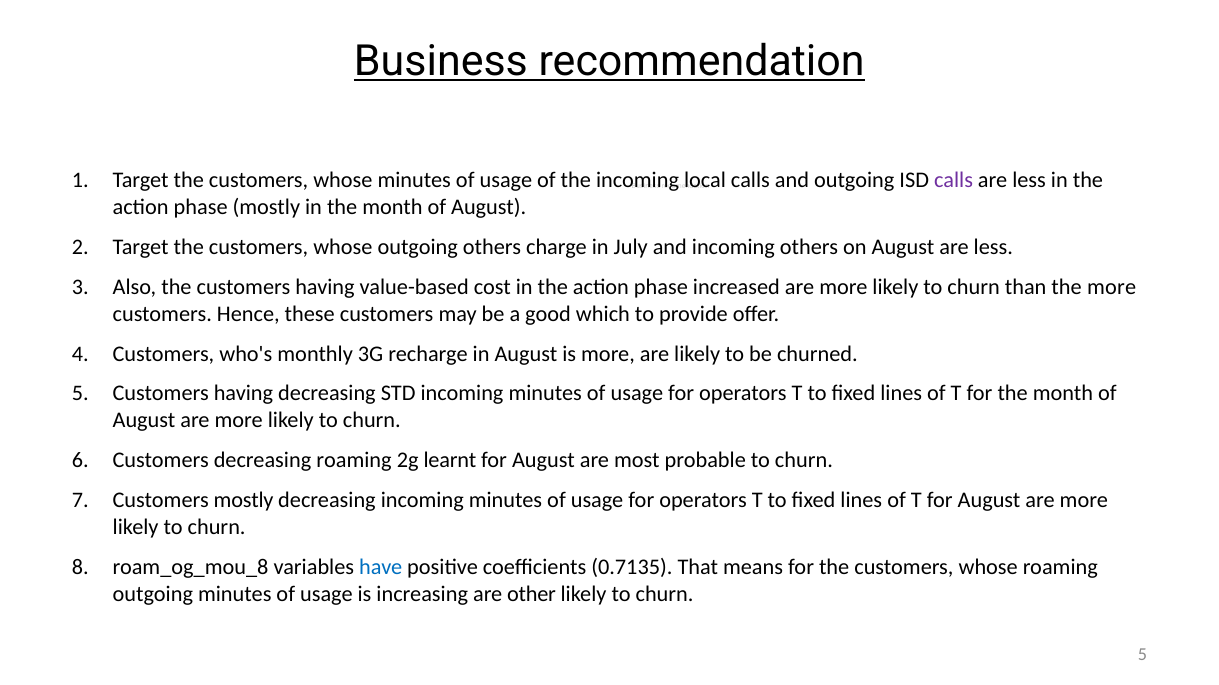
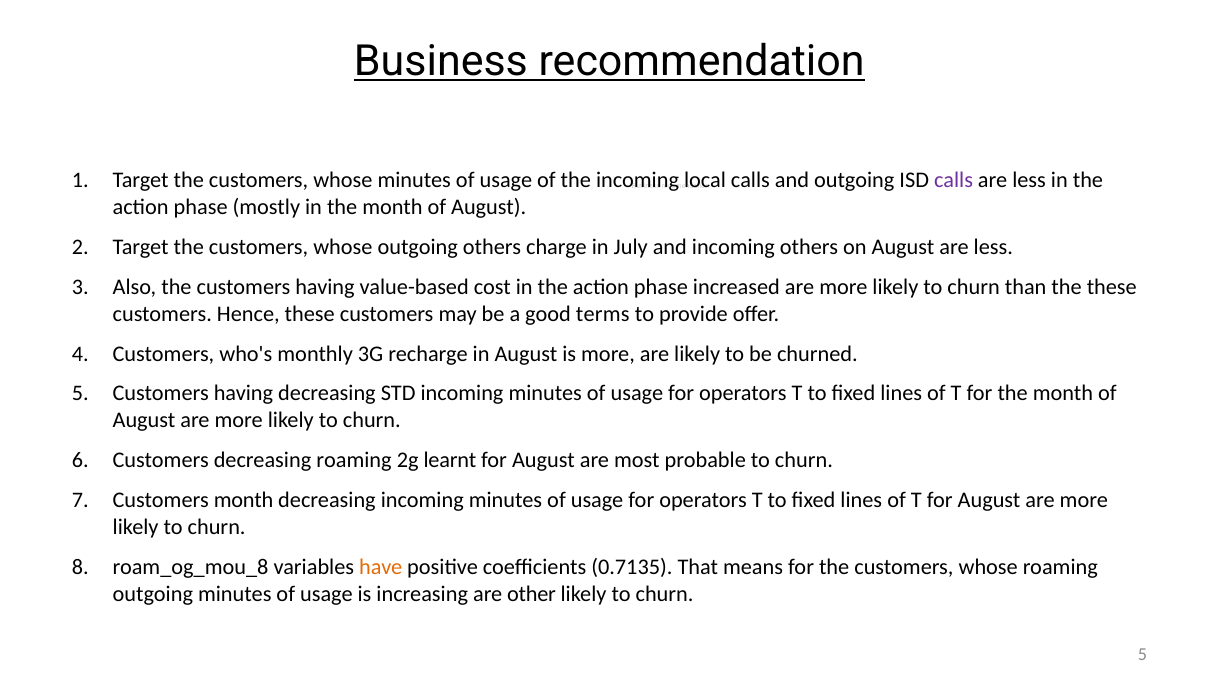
the more: more -> these
which: which -> terms
Customers mostly: mostly -> month
have colour: blue -> orange
